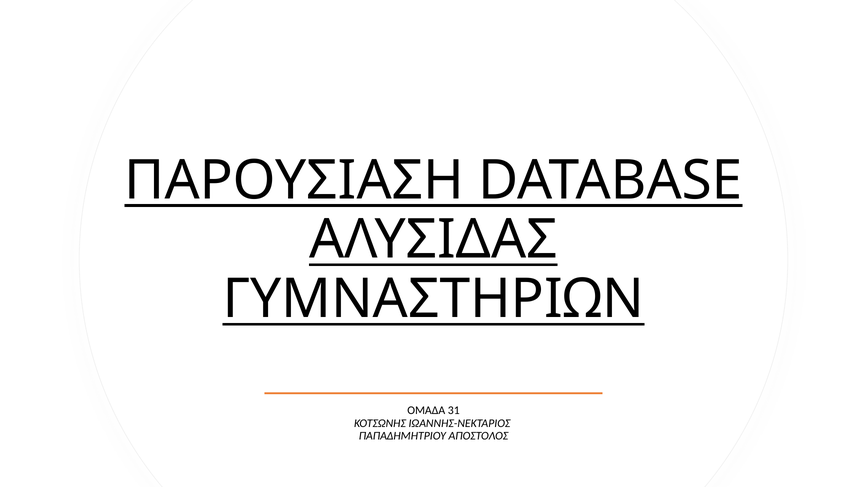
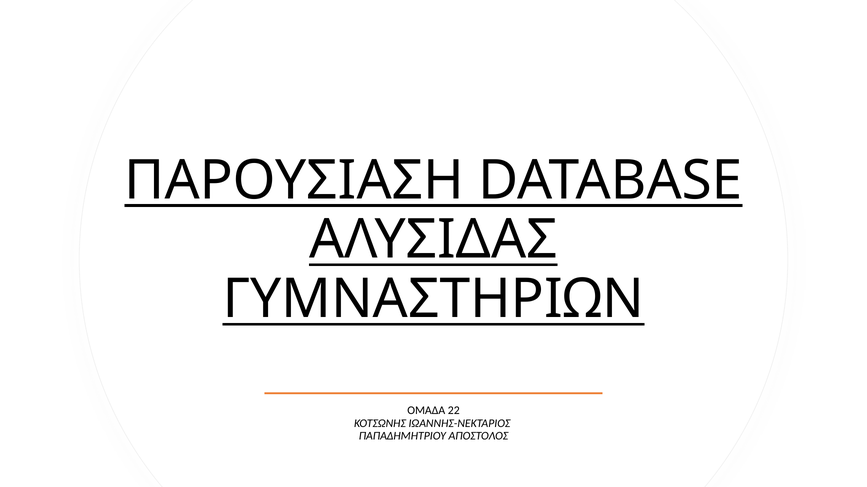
31: 31 -> 22
